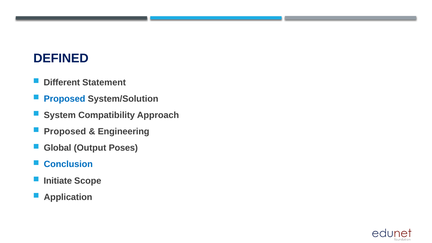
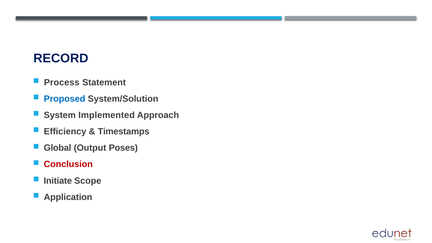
DEFINED: DEFINED -> RECORD
Different: Different -> Process
Compatibility: Compatibility -> Implemented
Proposed at (65, 132): Proposed -> Efficiency
Engineering: Engineering -> Timestamps
Conclusion colour: blue -> red
